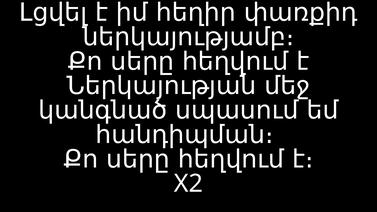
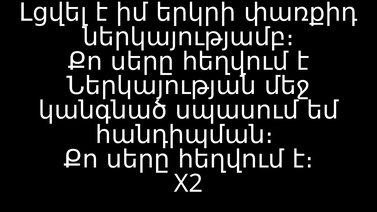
հեղիր: հեղիր -> երկրի
